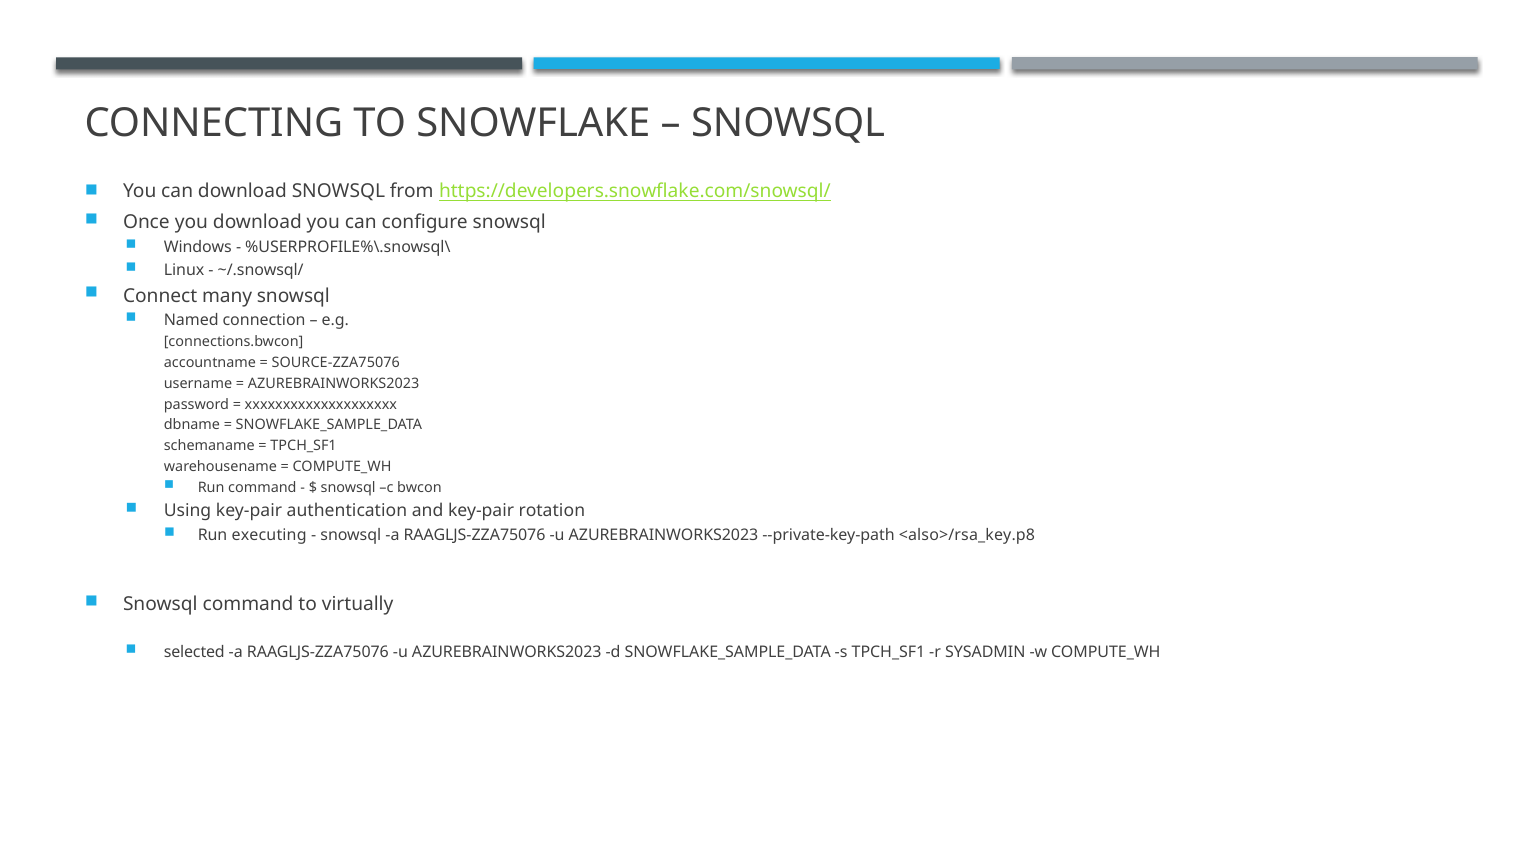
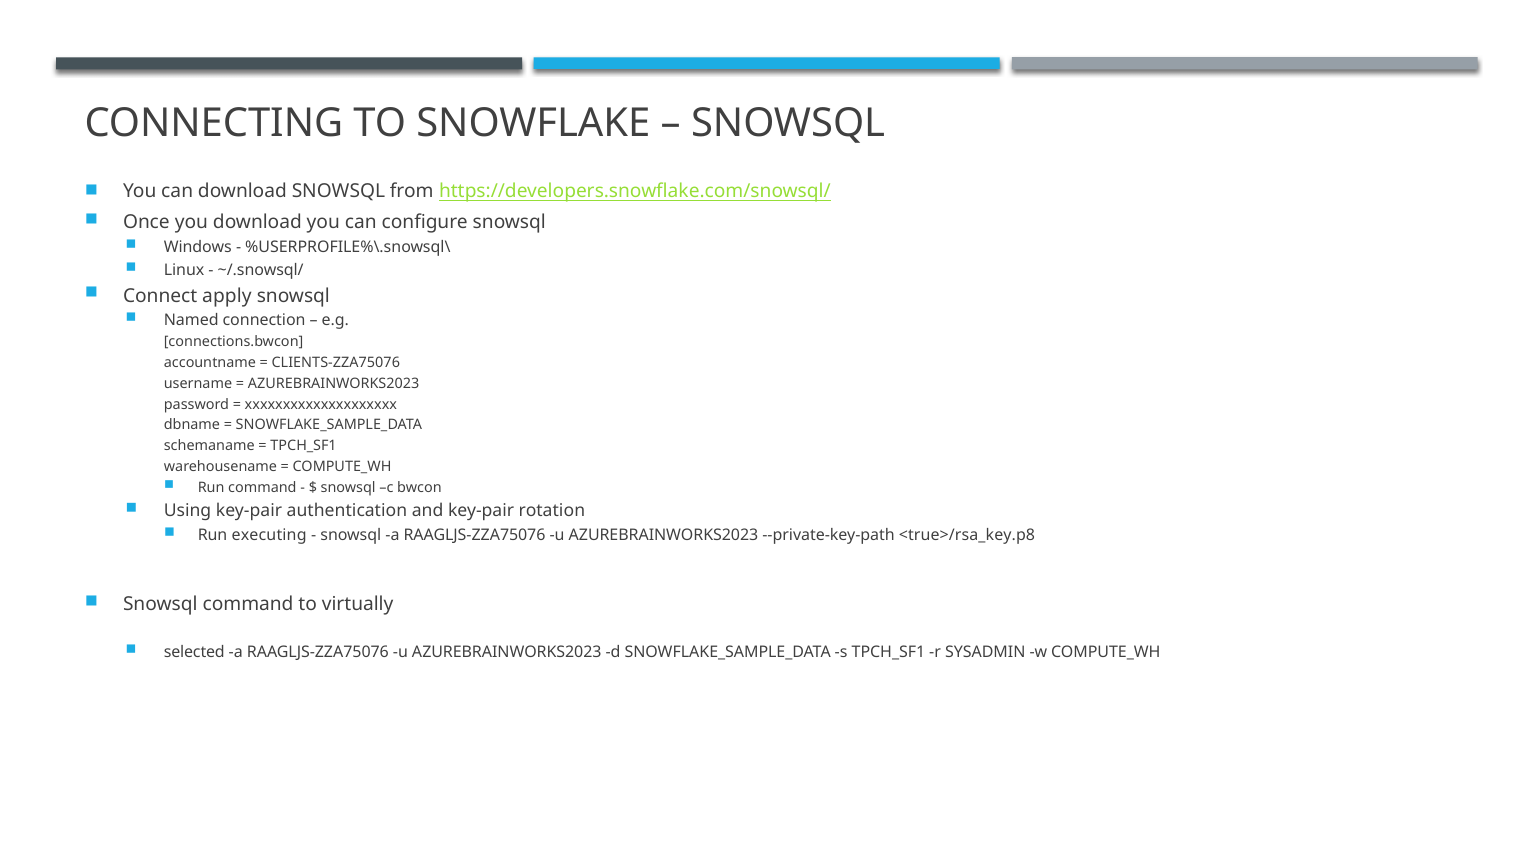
many: many -> apply
SOURCE-ZZA75076: SOURCE-ZZA75076 -> CLIENTS-ZZA75076
<also>/rsa_key.p8: <also>/rsa_key.p8 -> <true>/rsa_key.p8
